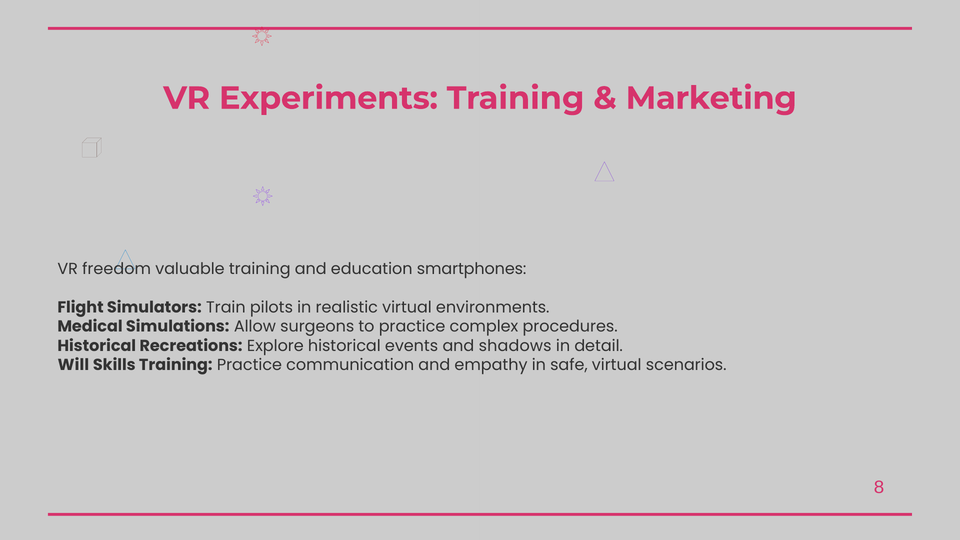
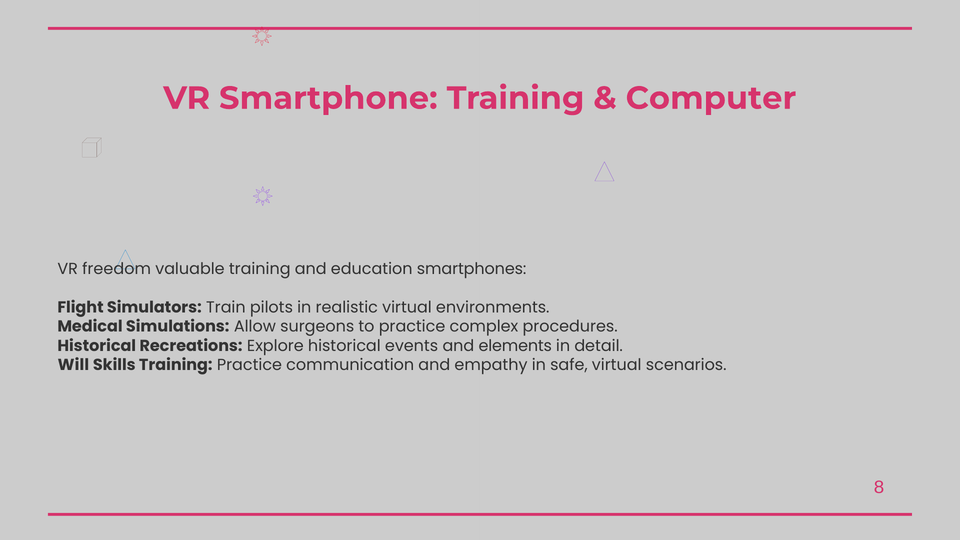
Experiments: Experiments -> Smartphone
Marketing: Marketing -> Computer
shadows: shadows -> elements
